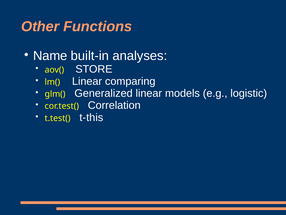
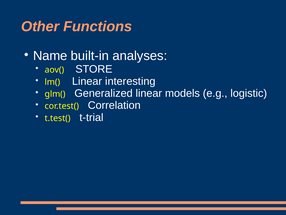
comparing: comparing -> interesting
t-this: t-this -> t-trial
